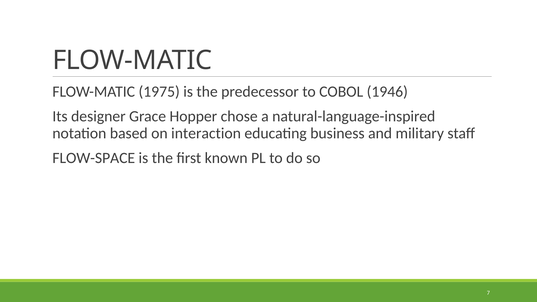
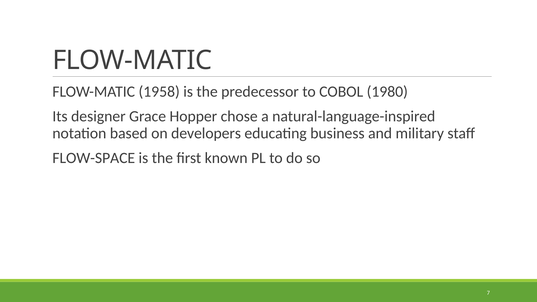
1975: 1975 -> 1958
1946: 1946 -> 1980
interaction: interaction -> developers
